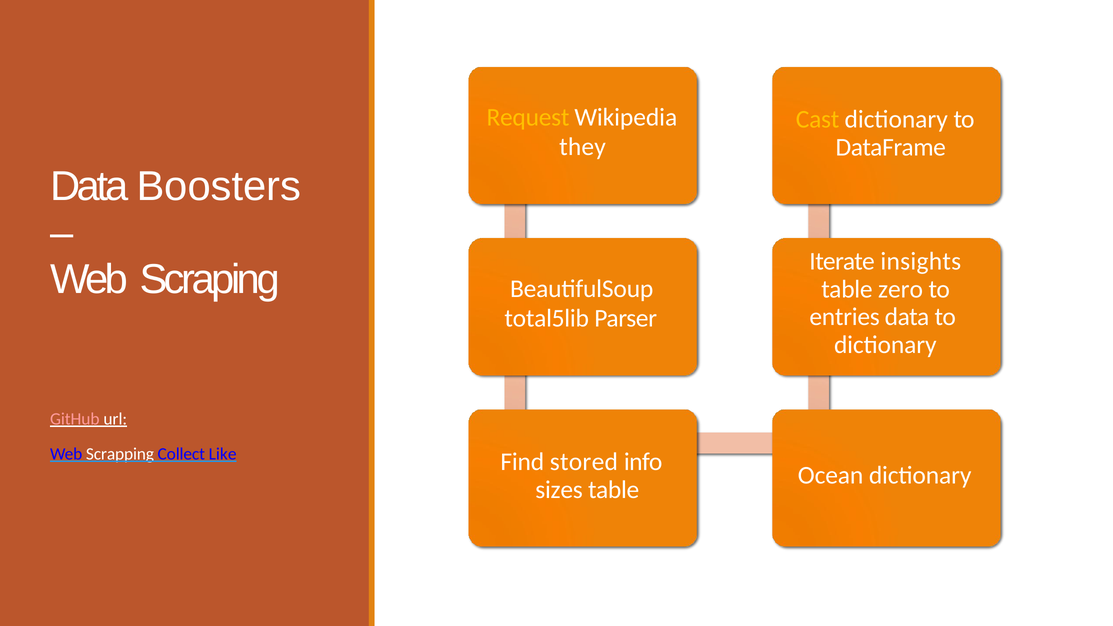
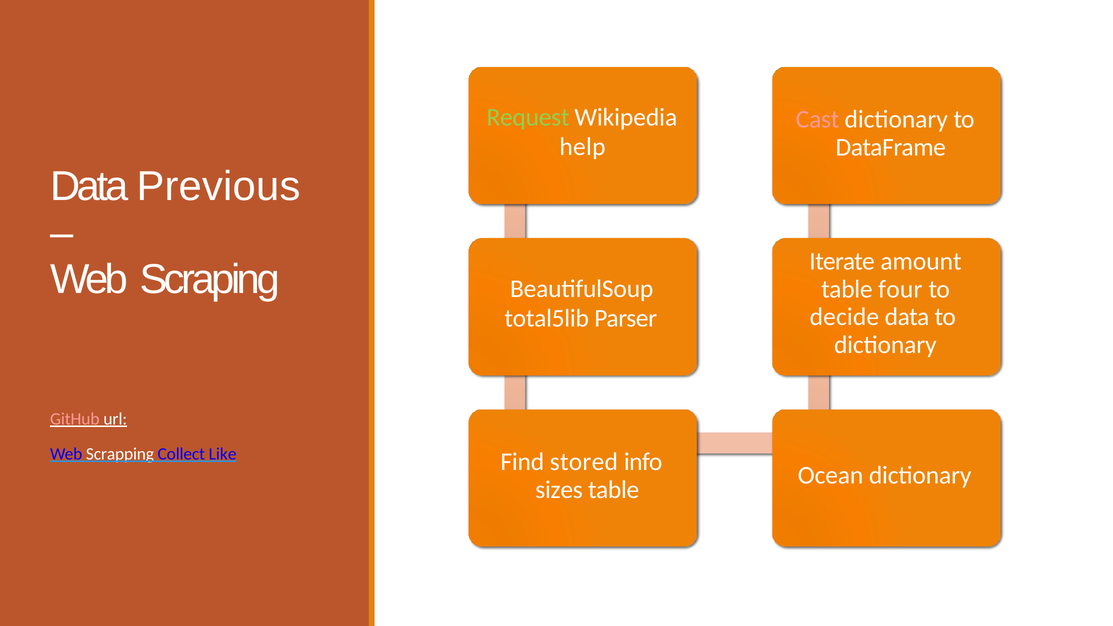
Request colour: yellow -> light green
Cast colour: yellow -> pink
they: they -> help
Boosters: Boosters -> Previous
insights: insights -> amount
zero: zero -> four
entries: entries -> decide
